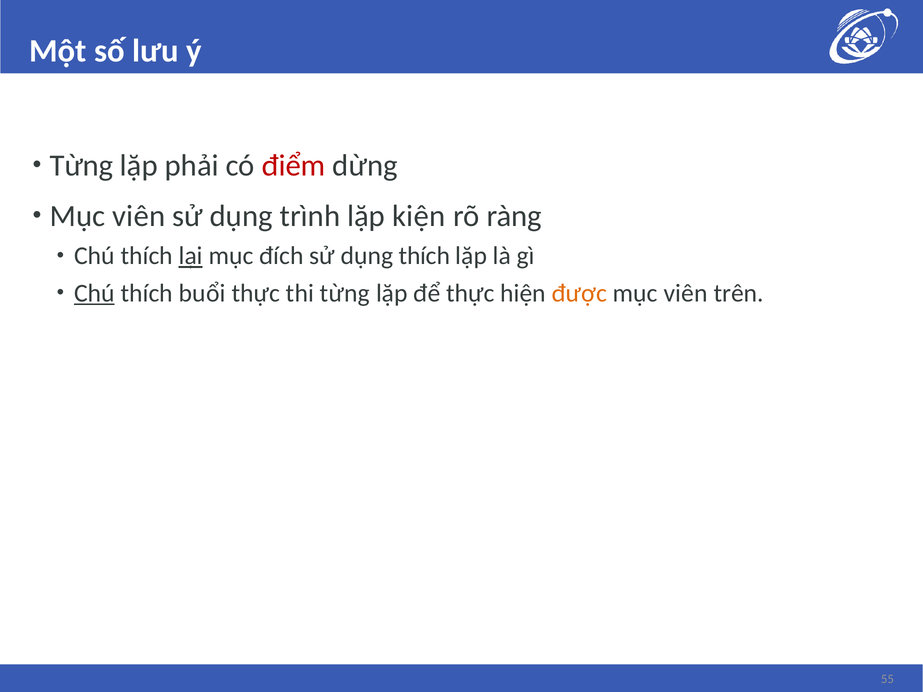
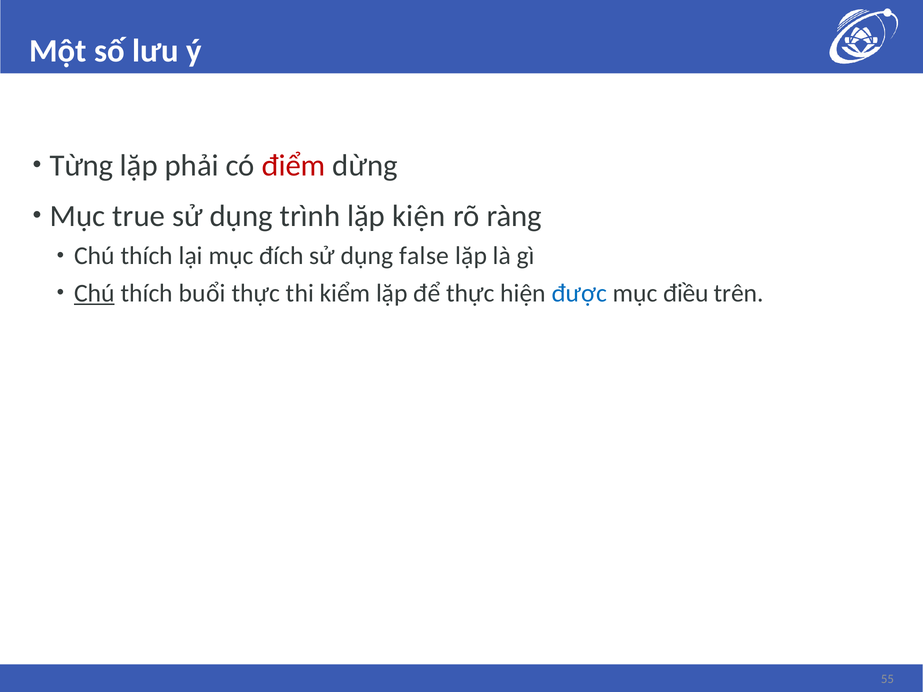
viên at (139, 216): viên -> true
lại underline: present -> none
dụng thích: thích -> false
thi từng: từng -> kiểm
được colour: orange -> blue
viên at (686, 293): viên -> điều
